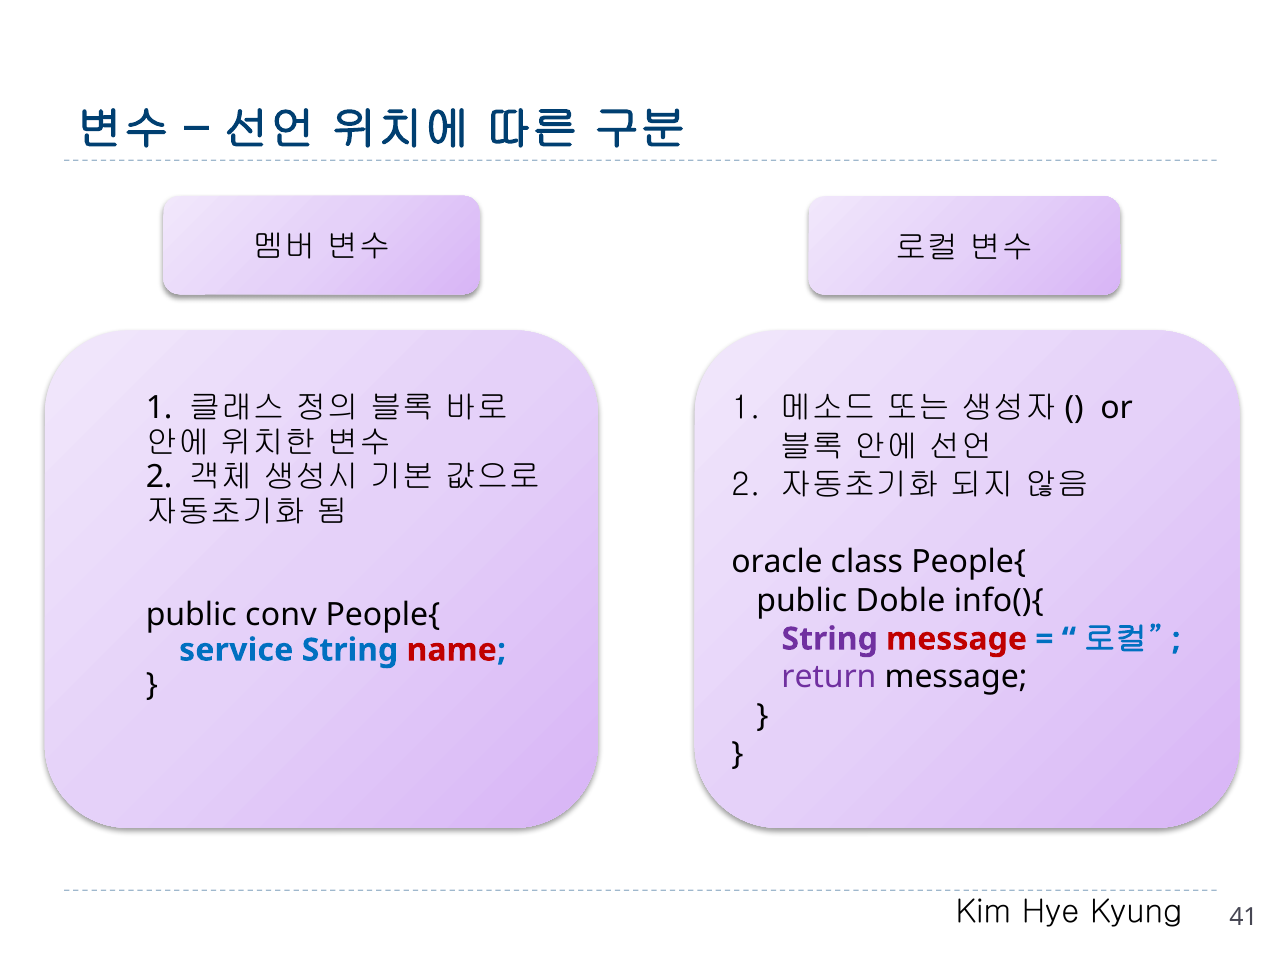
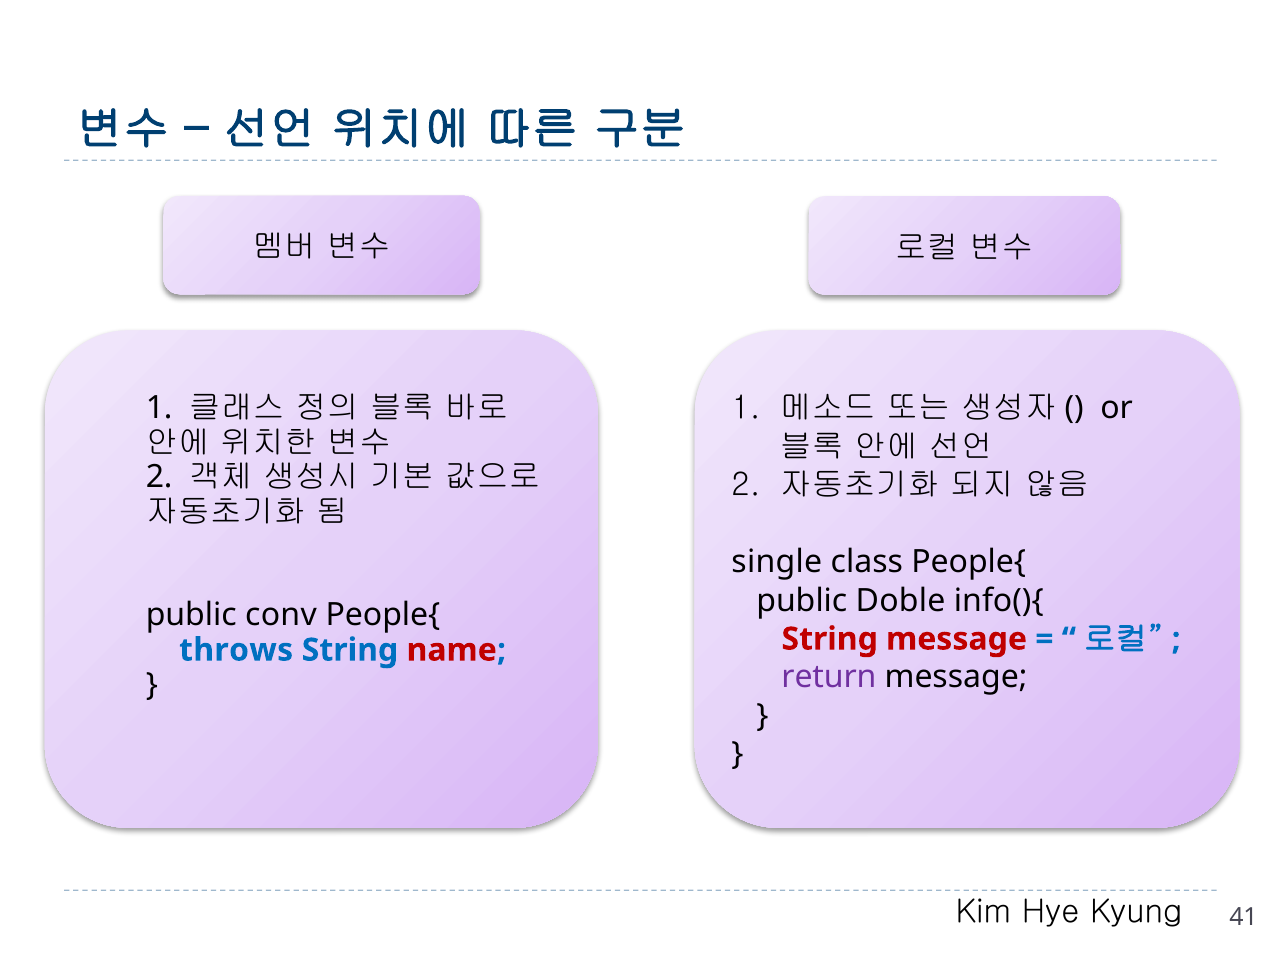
oracle: oracle -> single
String at (830, 639) colour: purple -> red
service: service -> throws
